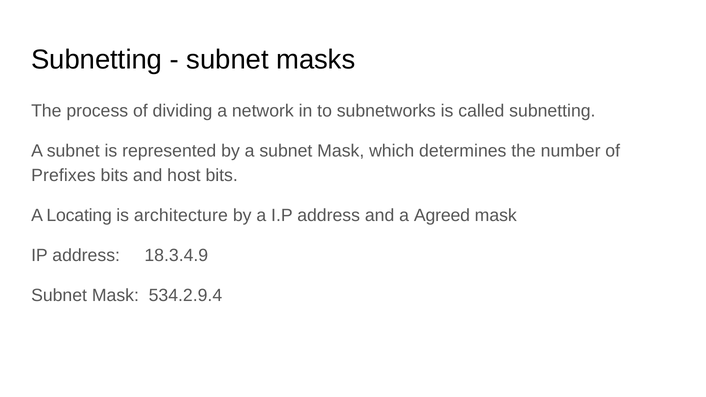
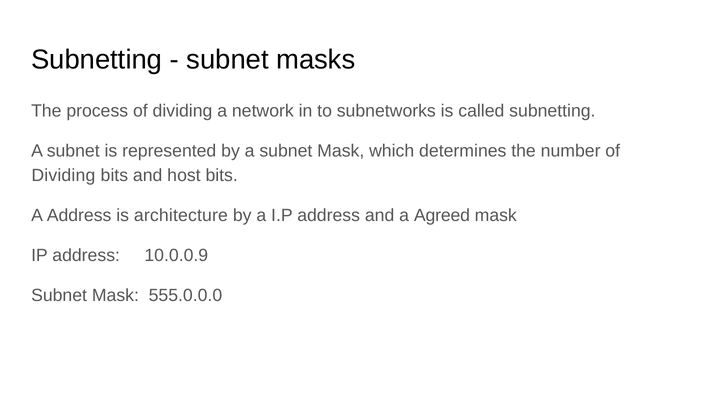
Prefixes at (63, 175): Prefixes -> Dividing
A Locating: Locating -> Address
18.3.4.9: 18.3.4.9 -> 10.0.0.9
534.2.9.4: 534.2.9.4 -> 555.0.0.0
